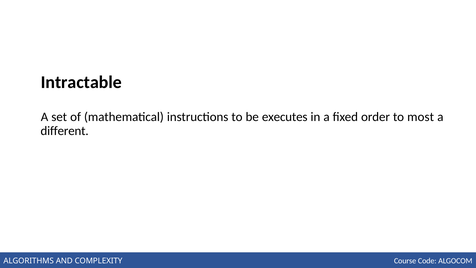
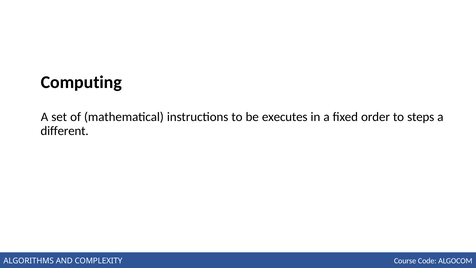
Intractable: Intractable -> Computing
most: most -> steps
